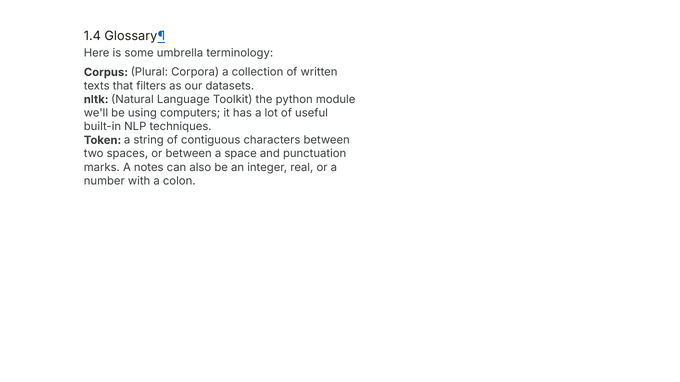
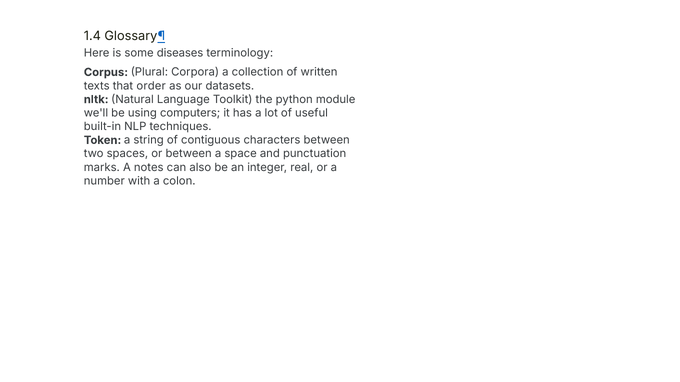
umbrella: umbrella -> diseases
filters: filters -> order
